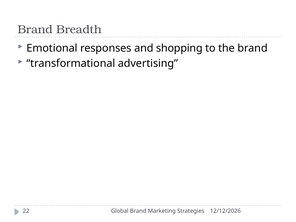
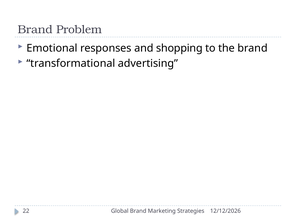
Breadth: Breadth -> Problem
